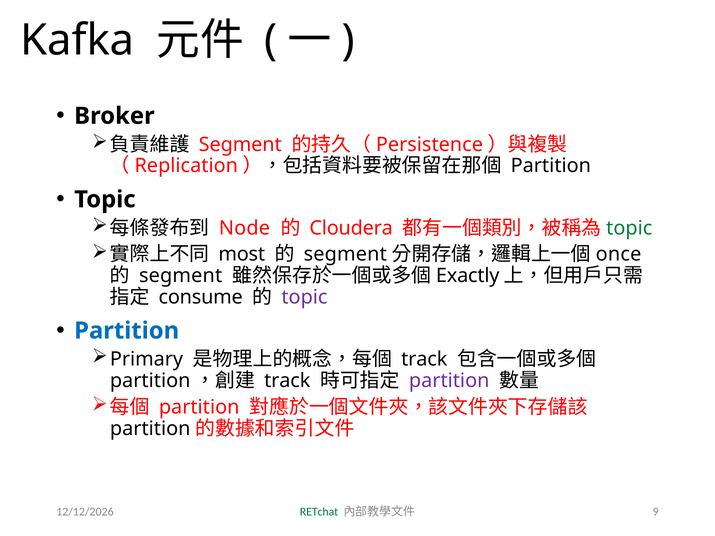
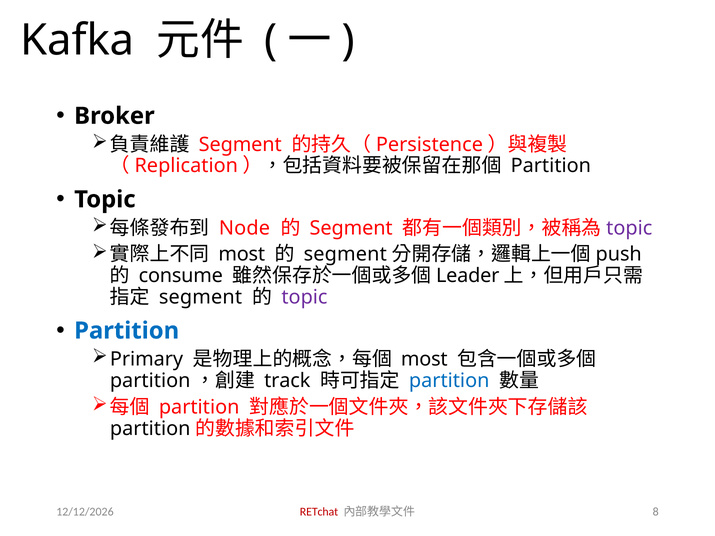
Cloudera at (351, 228): Cloudera -> Segment
topic at (629, 228) colour: green -> purple
once: once -> push
segment at (181, 276): segment -> consume
Exactly: Exactly -> Leader
consume at (201, 297): consume -> segment
track at (424, 359): track -> most
partition at (449, 381) colour: purple -> blue
9: 9 -> 8
RETchat colour: green -> red
